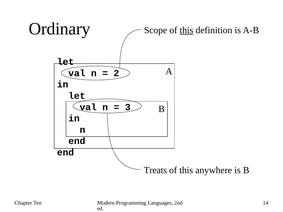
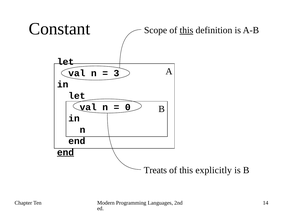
Ordinary: Ordinary -> Constant
2: 2 -> 3
3: 3 -> 0
end at (66, 153) underline: none -> present
anywhere: anywhere -> explicitly
